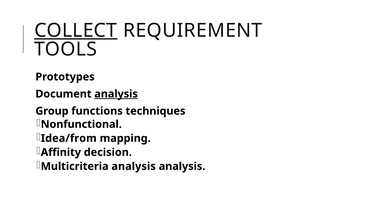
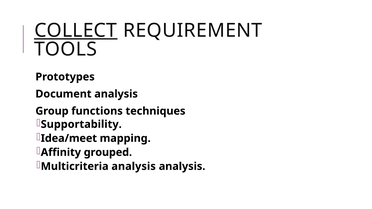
analysis at (116, 94) underline: present -> none
Nonfunctional: Nonfunctional -> Supportability
Idea/from: Idea/from -> Idea/meet
decision: decision -> grouped
